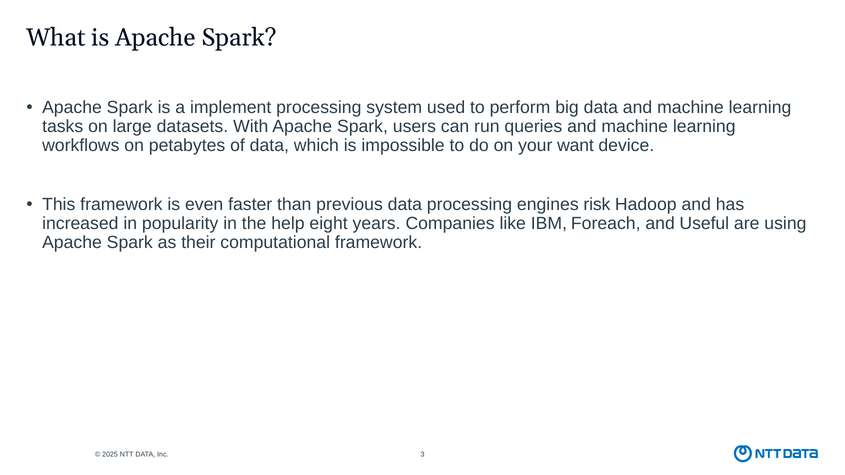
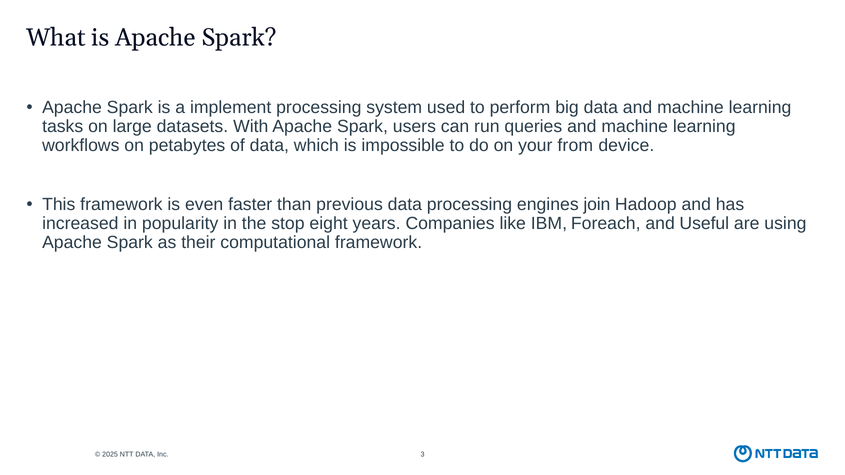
want: want -> from
risk: risk -> join
help: help -> stop
